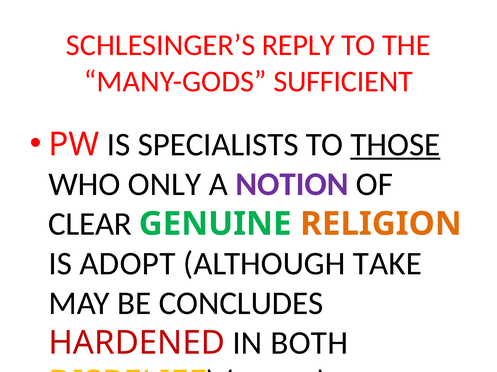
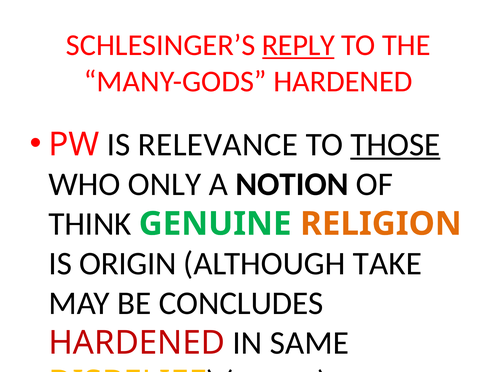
REPLY underline: none -> present
MANY-GODS SUFFICIENT: SUFFICIENT -> HARDENED
SPECIALISTS: SPECIALISTS -> RELEVANCE
NOTION colour: purple -> black
CLEAR: CLEAR -> THINK
ADOPT: ADOPT -> ORIGIN
BOTH: BOTH -> SAME
